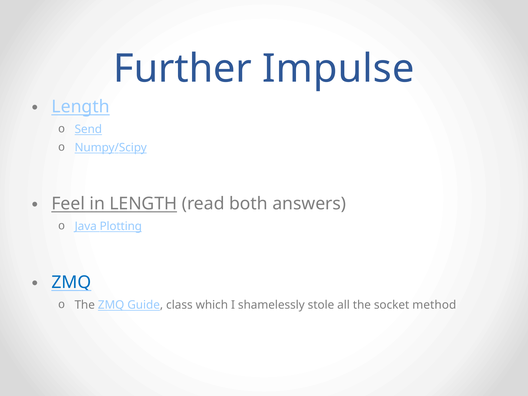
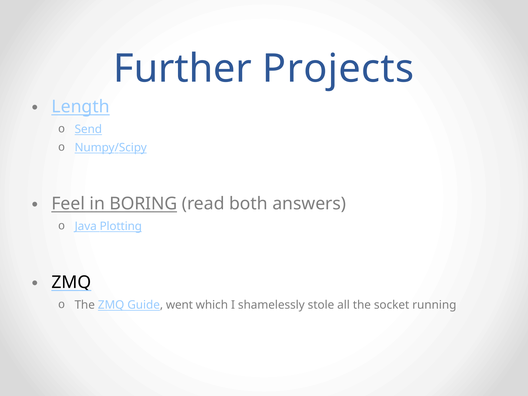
Impulse: Impulse -> Projects
in LENGTH: LENGTH -> BORING
ZMQ at (71, 282) colour: blue -> black
class: class -> went
method: method -> running
